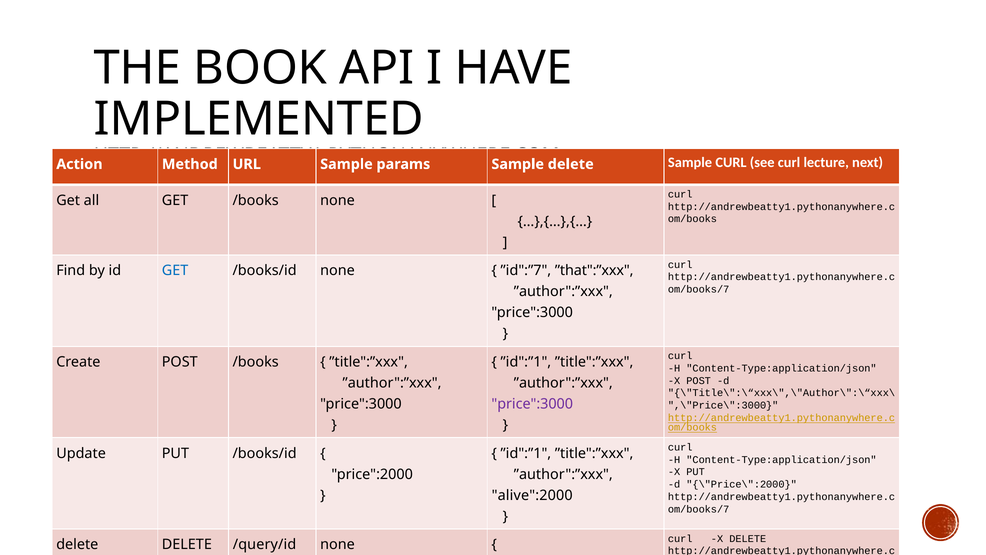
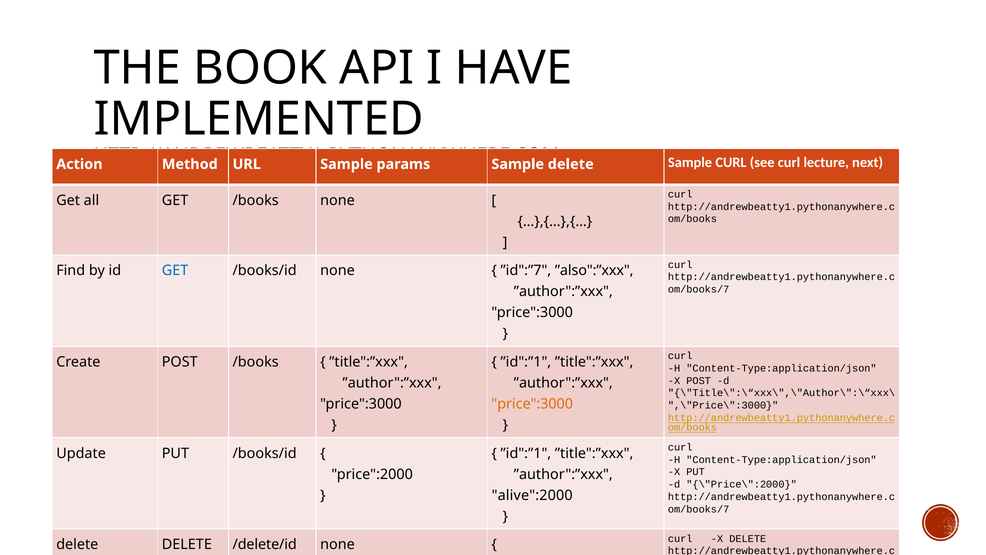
”that":”xxx: ”that":”xxx -> ”also":”xxx
price":3000 at (532, 404) colour: purple -> orange
/query/id: /query/id -> /delete/id
